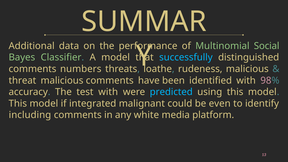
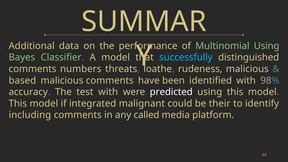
Multinomial Social: Social -> Using
threat: threat -> based
predicted colour: light blue -> white
even: even -> their
white: white -> called
